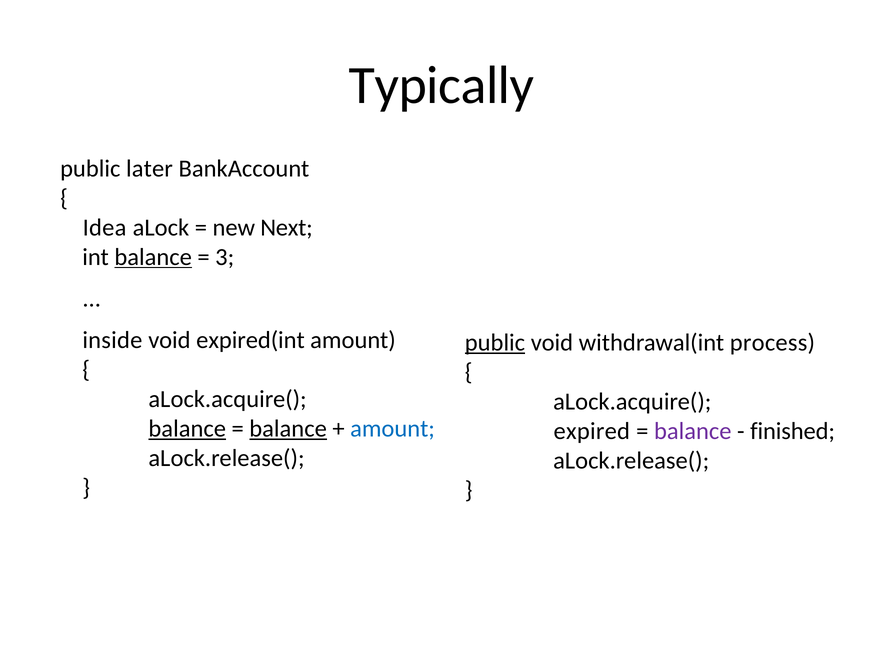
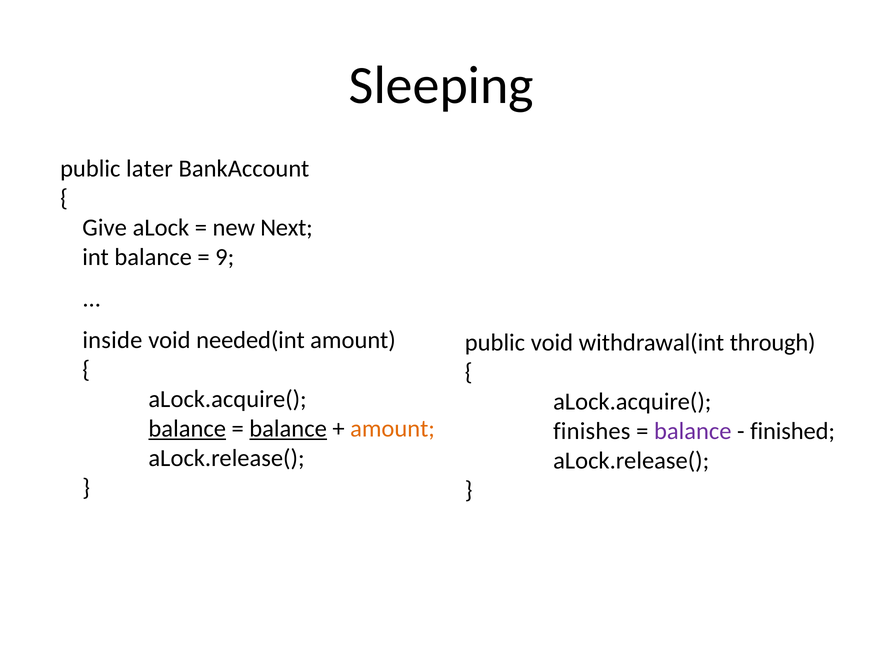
Typically: Typically -> Sleeping
Idea: Idea -> Give
balance at (153, 257) underline: present -> none
3: 3 -> 9
expired(int: expired(int -> needed(int
public at (495, 343) underline: present -> none
process: process -> through
amount at (393, 429) colour: blue -> orange
expired: expired -> finishes
